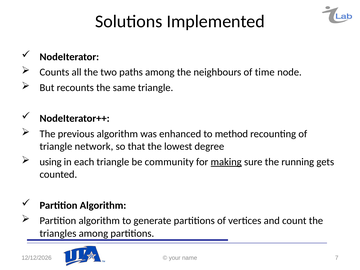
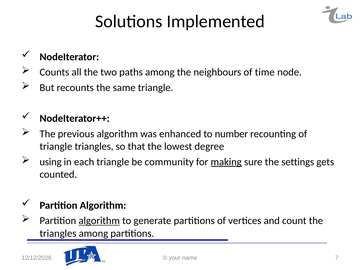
method: method -> number
triangle network: network -> triangles
running: running -> settings
algorithm at (99, 221) underline: none -> present
